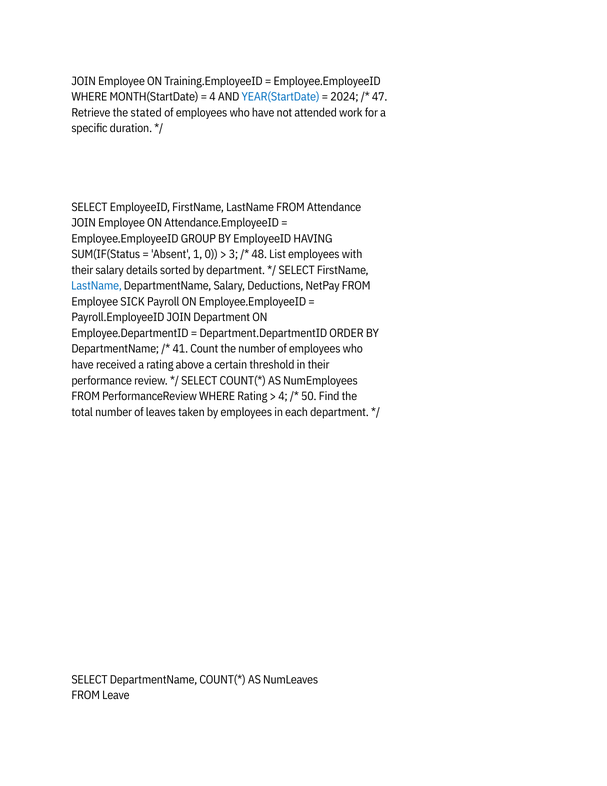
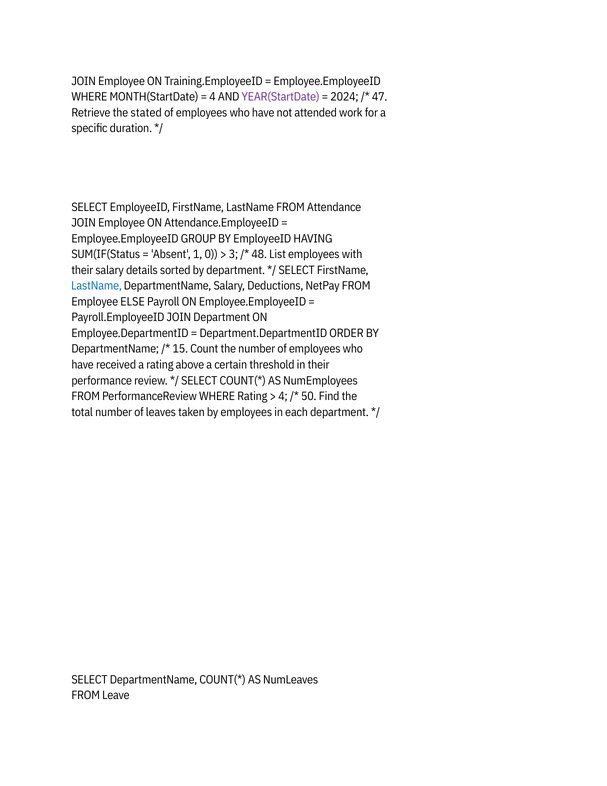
YEAR(StartDate colour: blue -> purple
SICK: SICK -> ELSE
41: 41 -> 15
